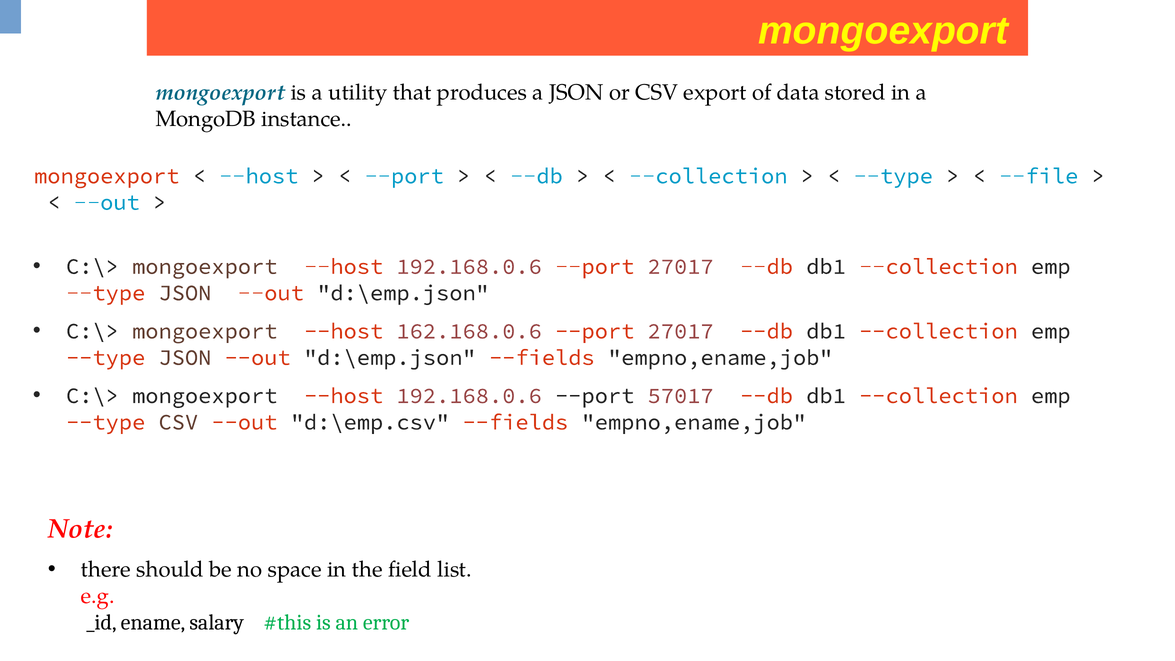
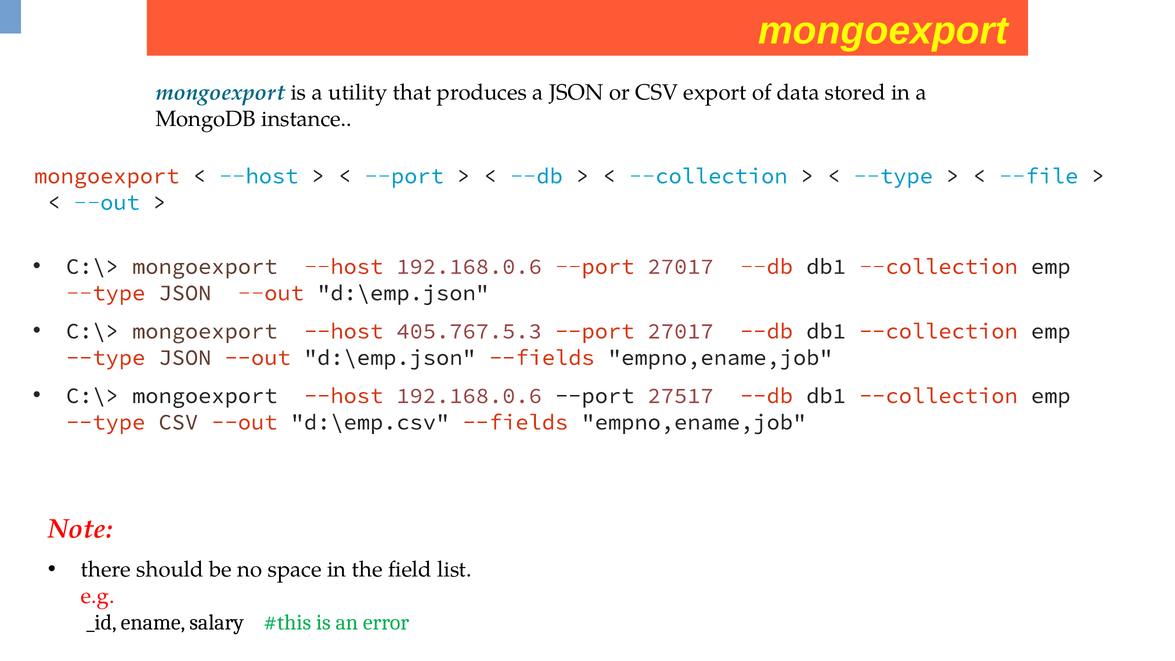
162.168.0.6: 162.168.0.6 -> 405.767.5.3
57017: 57017 -> 27517
